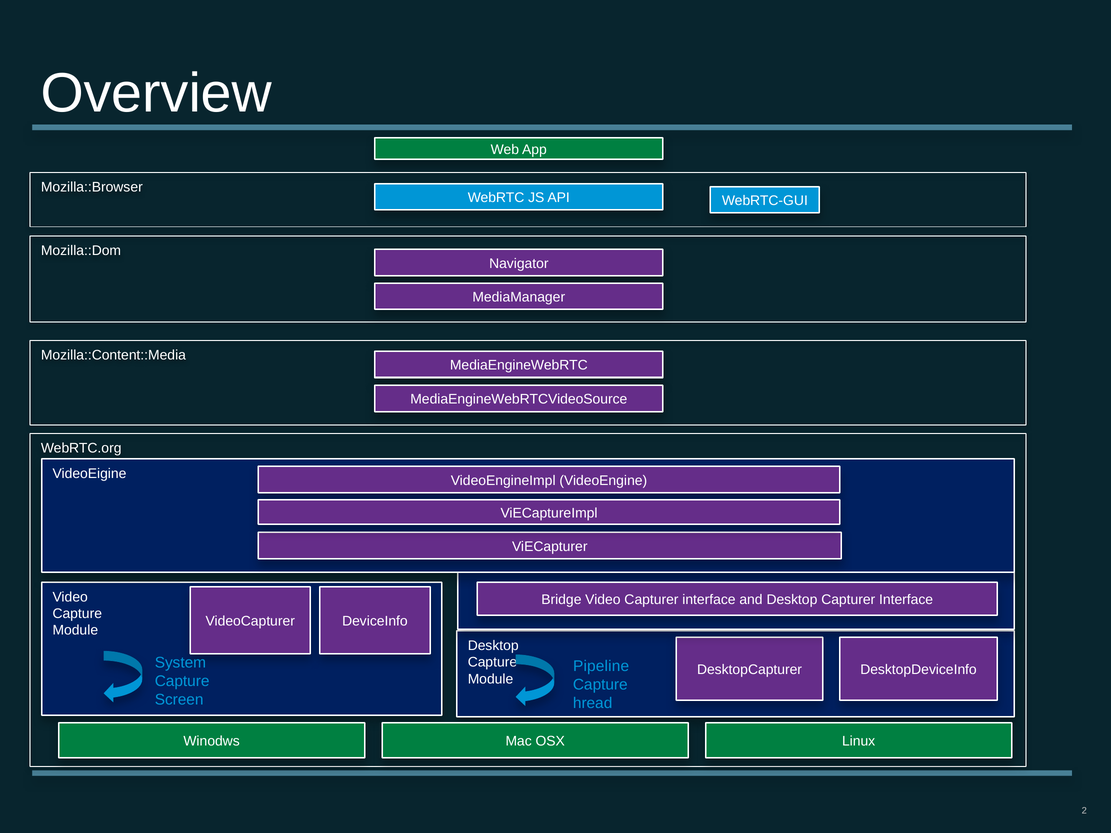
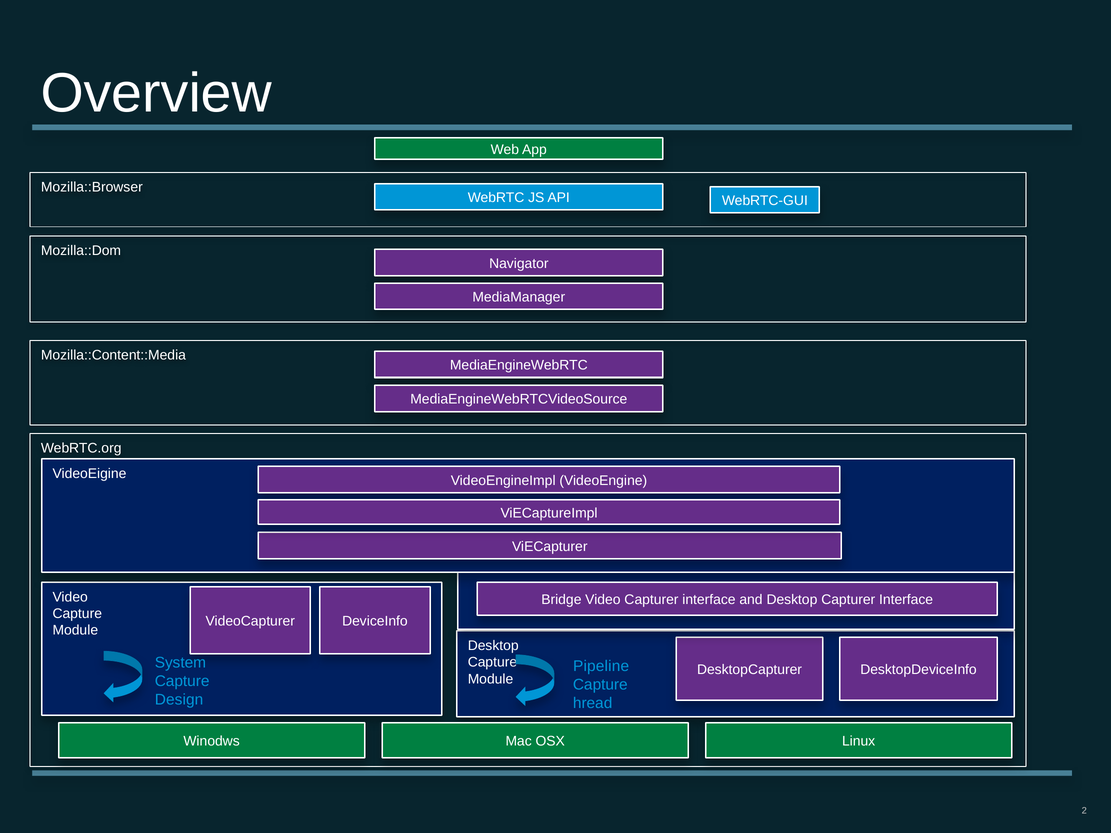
Screen: Screen -> Design
